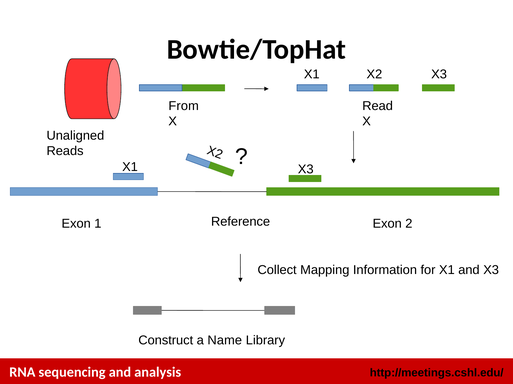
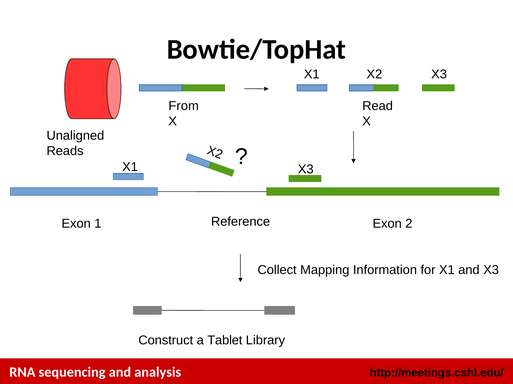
Name: Name -> Tablet
